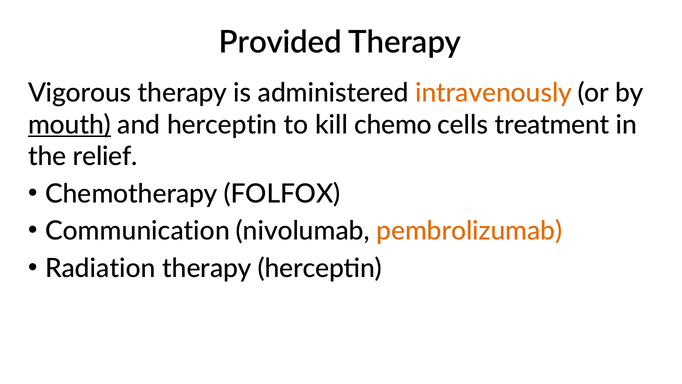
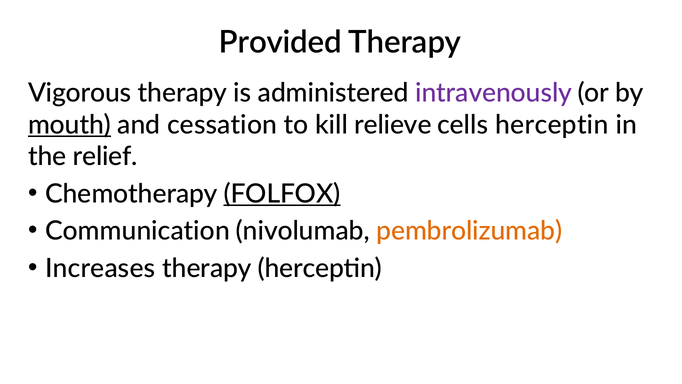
intravenously colour: orange -> purple
and herceptin: herceptin -> cessation
chemo: chemo -> relieve
cells treatment: treatment -> herceptin
FOLFOX underline: none -> present
Radiation: Radiation -> Increases
